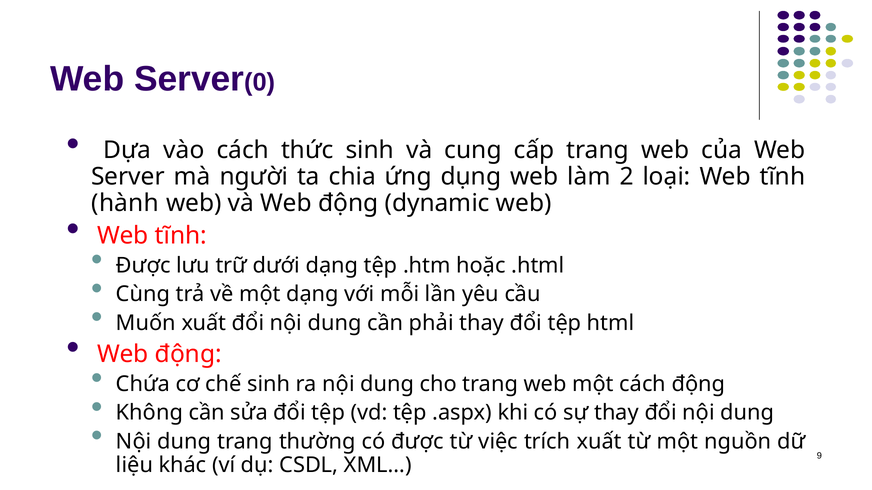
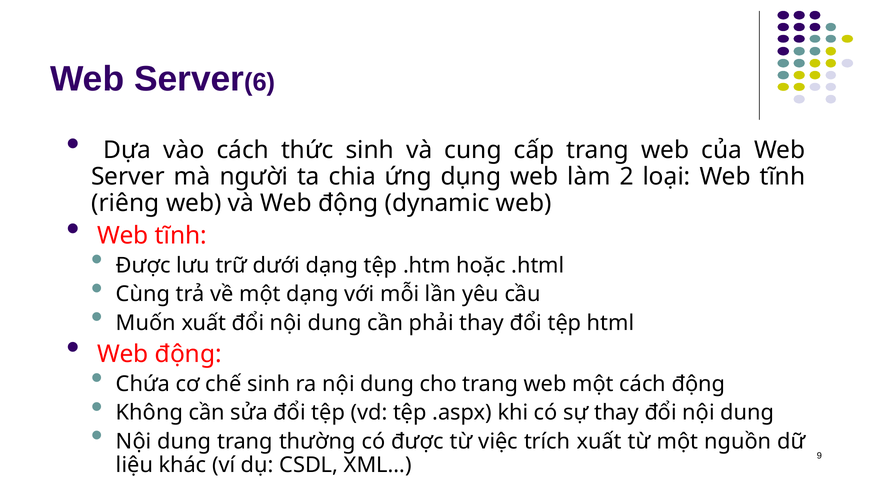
0: 0 -> 6
hành: hành -> riêng
